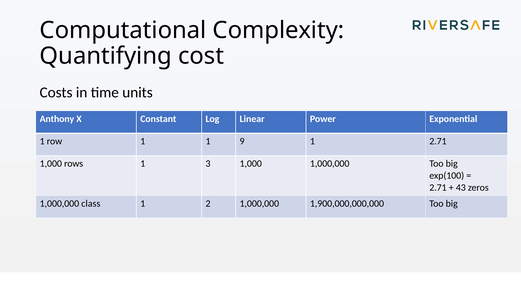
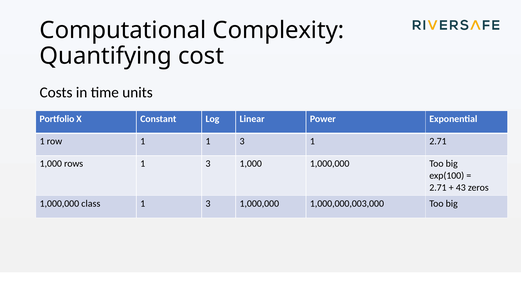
Anthony: Anthony -> Portfolio
1 1 9: 9 -> 3
2 at (208, 203): 2 -> 3
1,900,000,000,000: 1,900,000,000,000 -> 1,000,000,003,000
